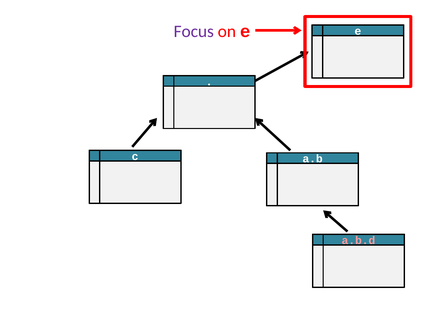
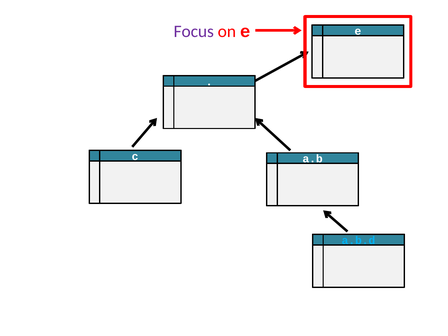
a.b.d colour: pink -> light blue
